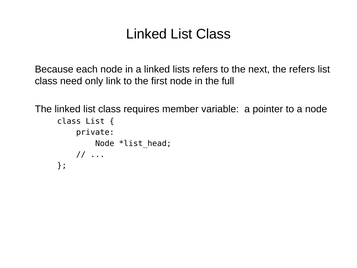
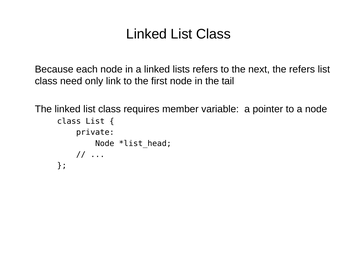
full: full -> tail
